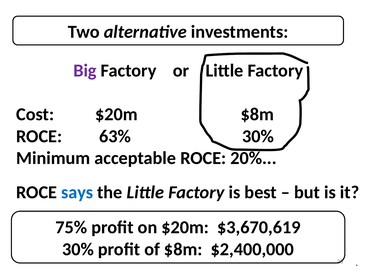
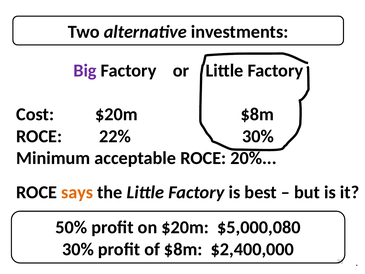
63%: 63% -> 22%
says colour: blue -> orange
75%: 75% -> 50%
$3,670,619: $3,670,619 -> $5,000,080
